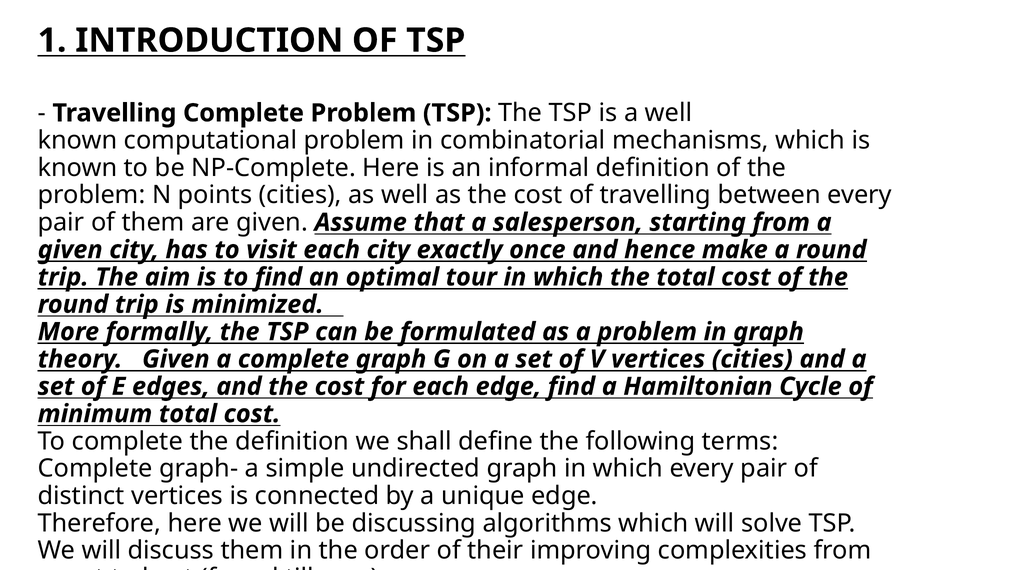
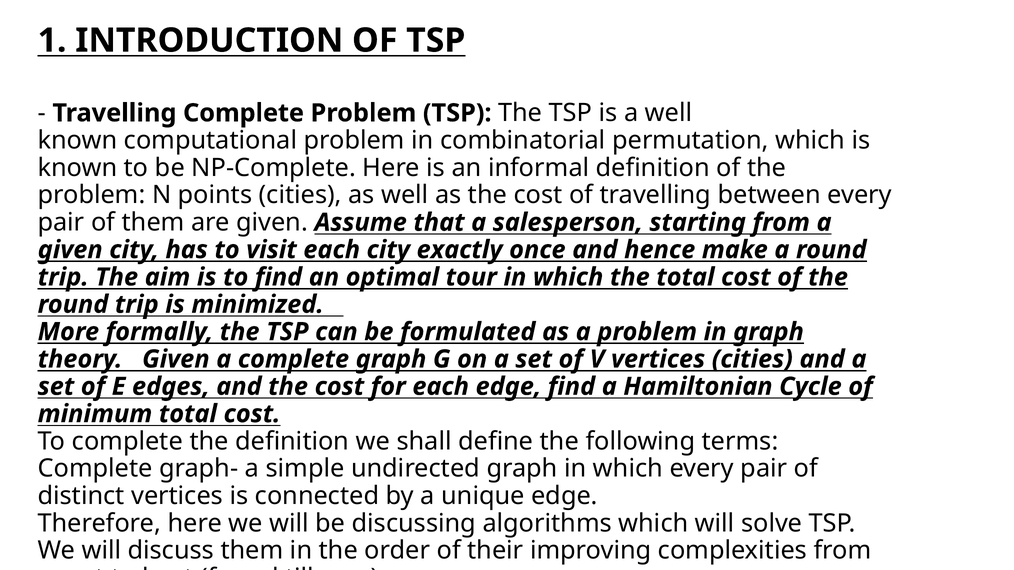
mechanisms: mechanisms -> permutation
